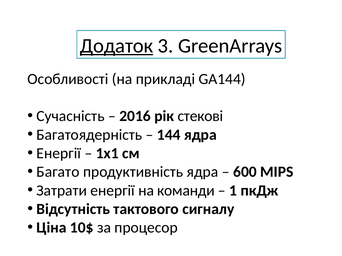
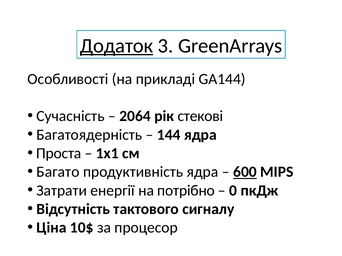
2016: 2016 -> 2064
Енергії at (59, 154): Енергії -> Проста
600 underline: none -> present
команди: команди -> потрібно
1: 1 -> 0
